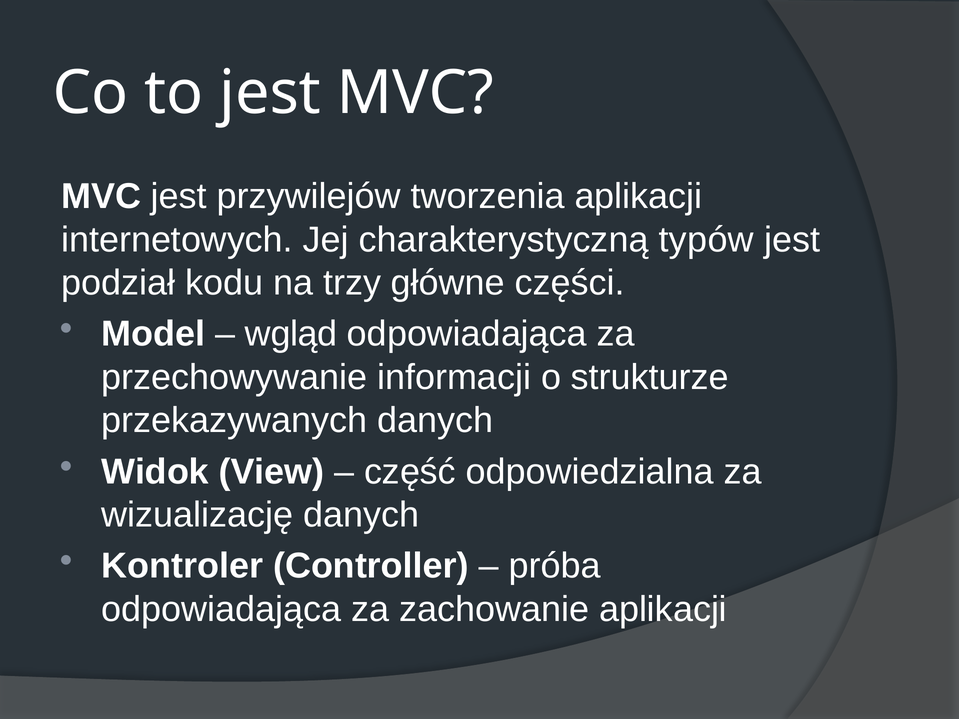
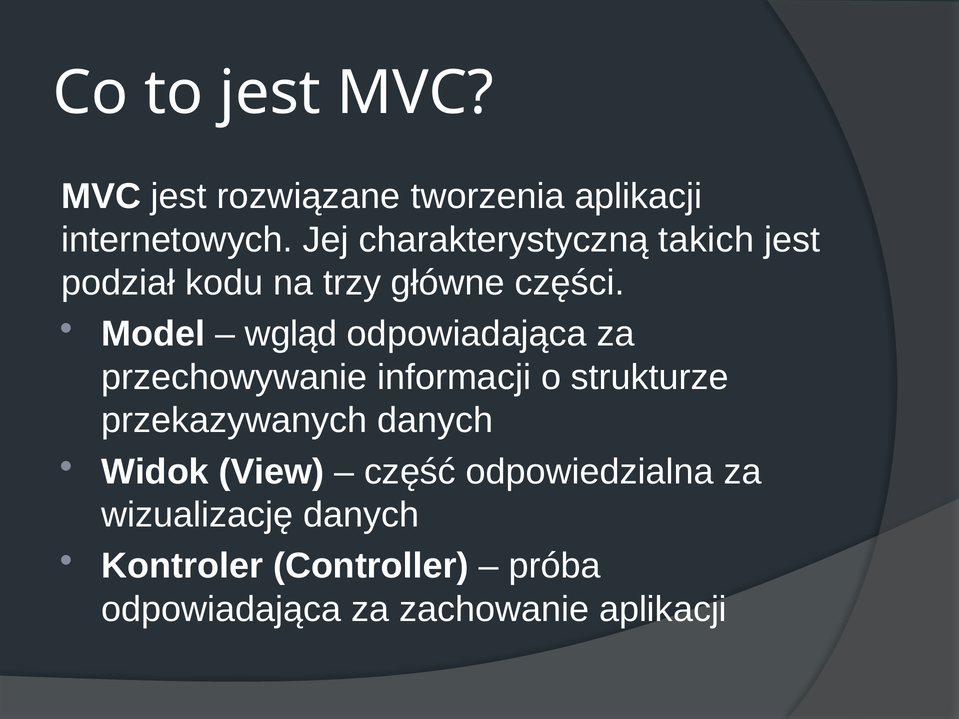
przywilejów: przywilejów -> rozwiązane
typów: typów -> takich
